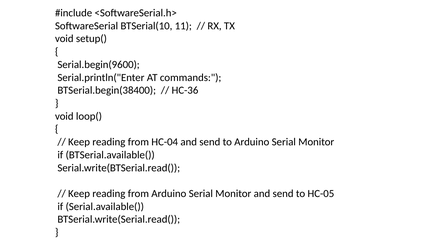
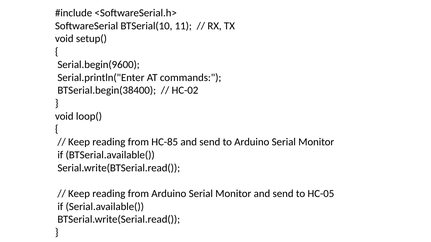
HC-36: HC-36 -> HC-02
HC-04: HC-04 -> HC-85
